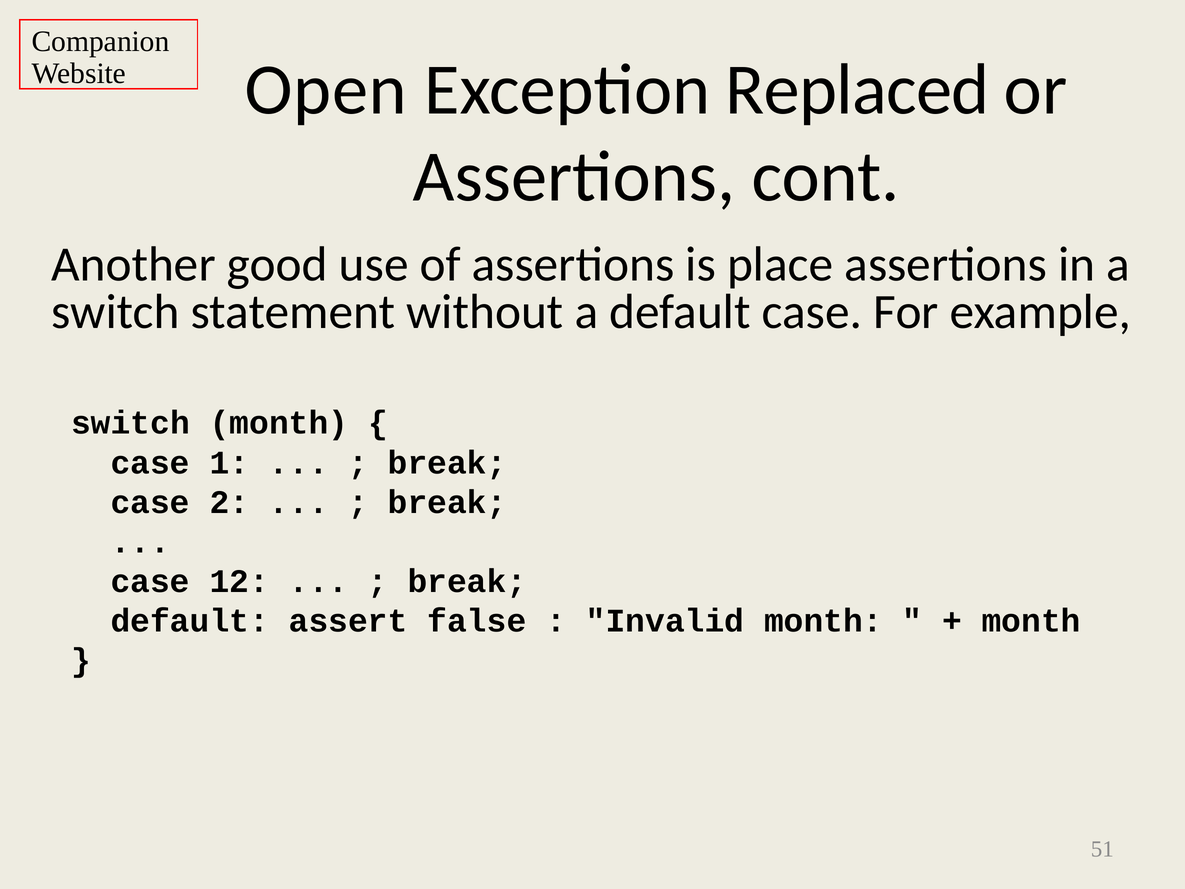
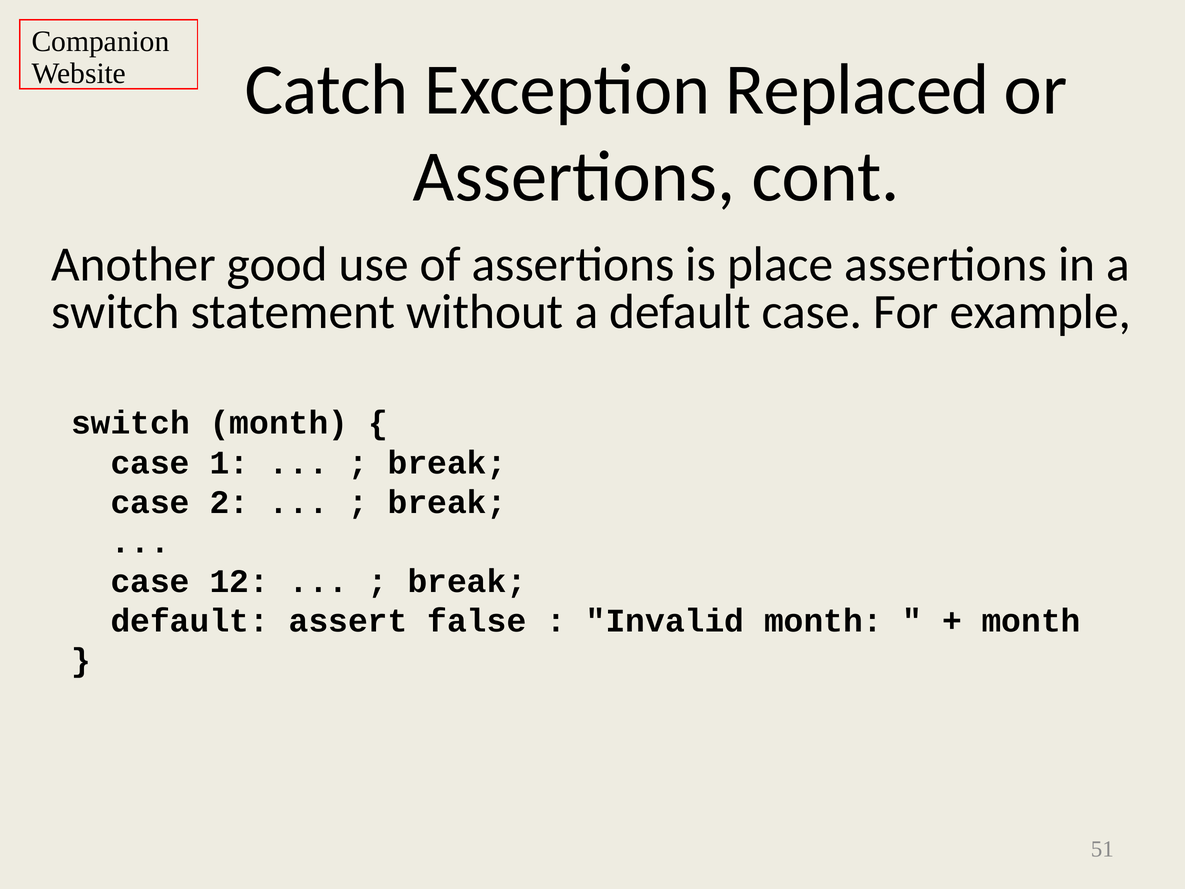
Open: Open -> Catch
